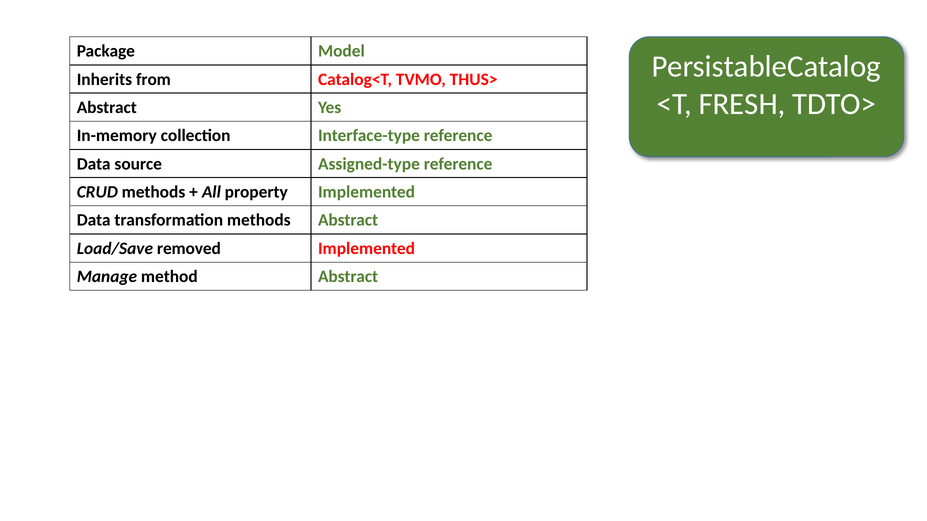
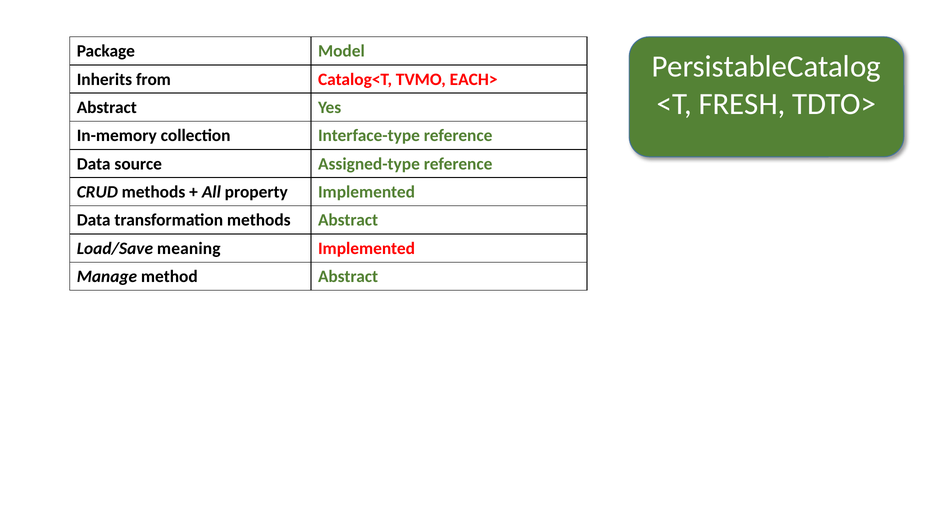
THUS>: THUS> -> EACH>
removed: removed -> meaning
